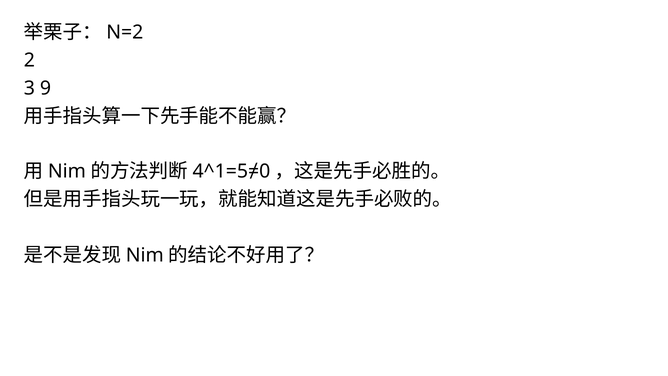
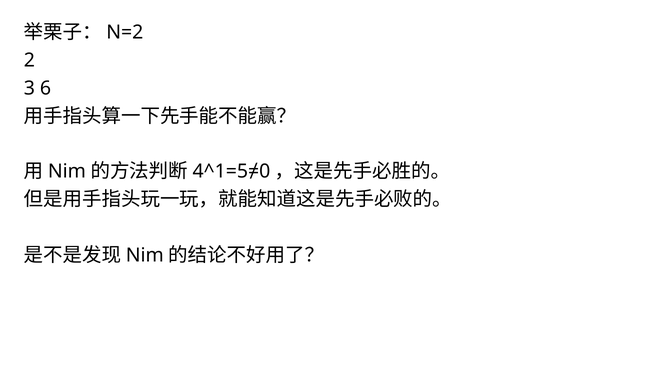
9: 9 -> 6
